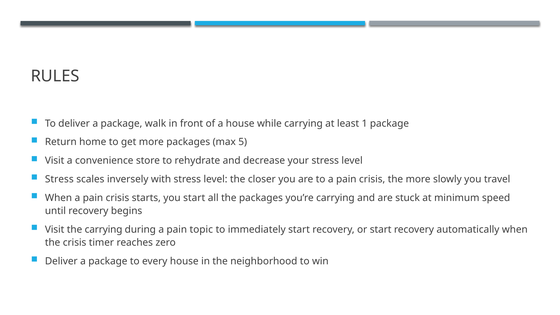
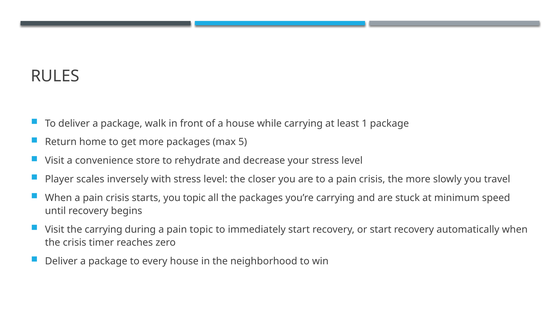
Stress at (59, 179): Stress -> Player
you start: start -> topic
